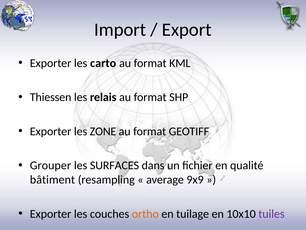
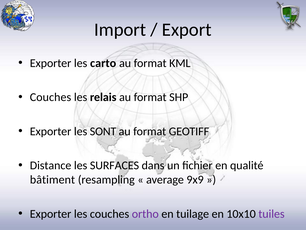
Thiessen at (51, 97): Thiessen -> Couches
ZONE: ZONE -> SONT
Grouper: Grouper -> Distance
ortho colour: orange -> purple
